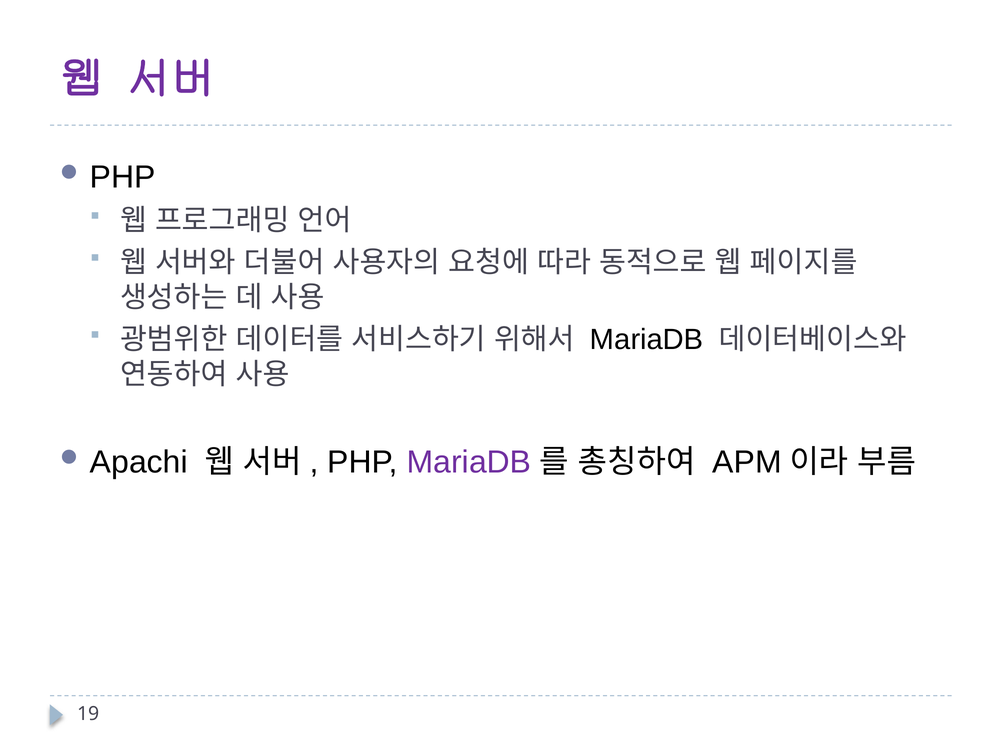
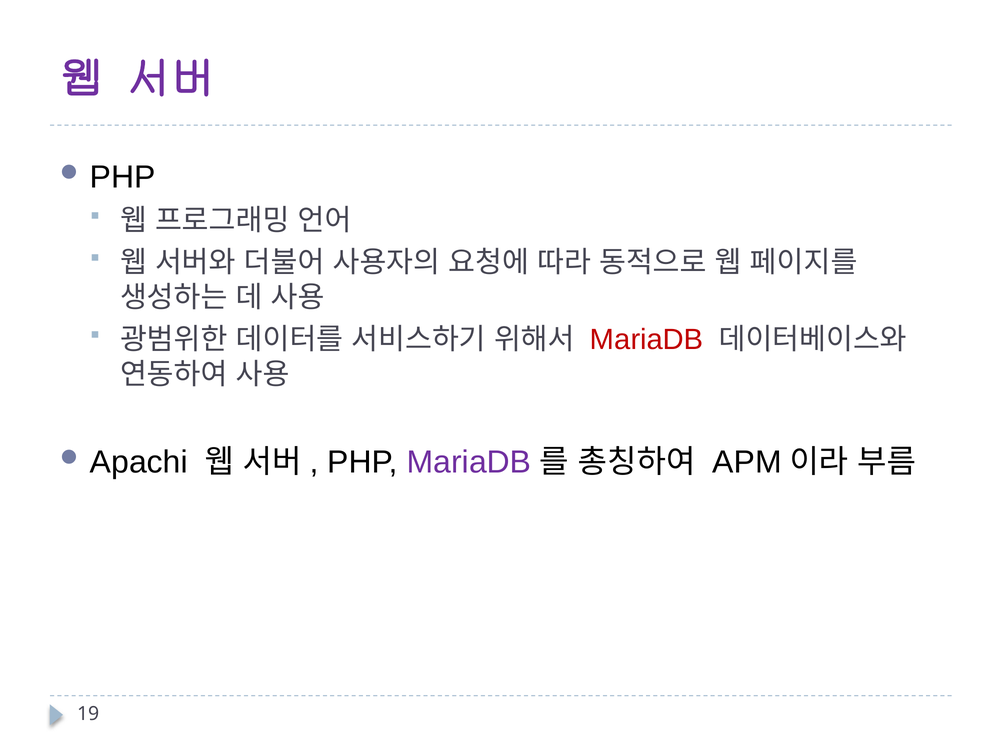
MariaDB at (647, 340) colour: black -> red
